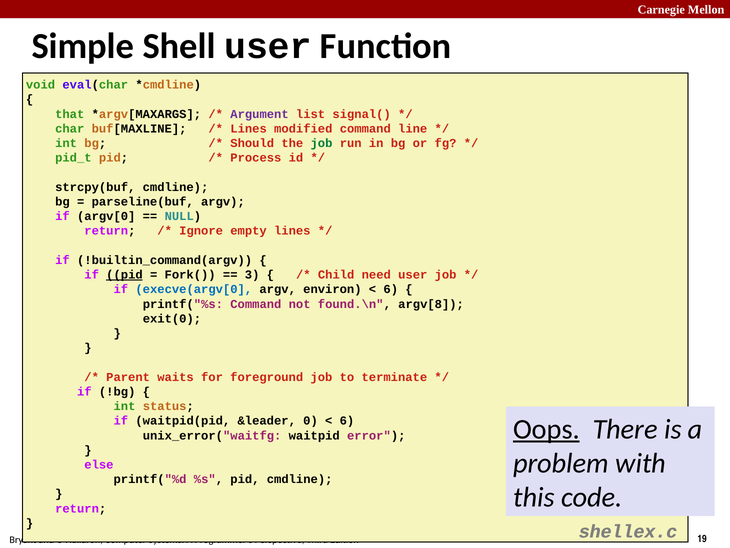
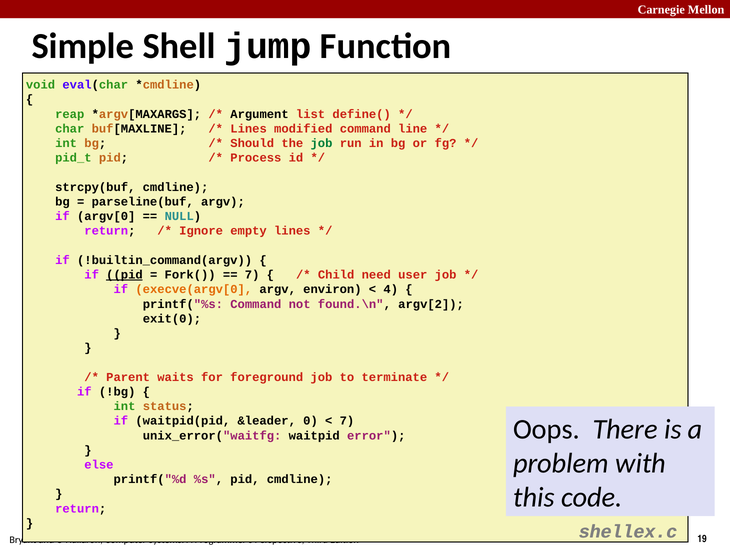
Shell user: user -> jump
that: that -> reap
Argument colour: purple -> black
signal(: signal( -> define(
3 at (252, 275): 3 -> 7
execve(argv[0 colour: blue -> orange
6 at (391, 289): 6 -> 4
argv[8: argv[8 -> argv[2
6 at (347, 421): 6 -> 7
Oops underline: present -> none
